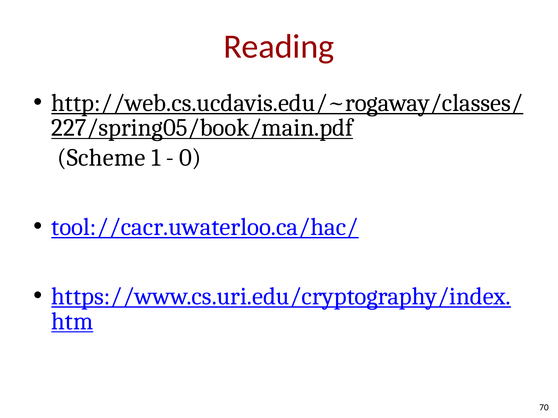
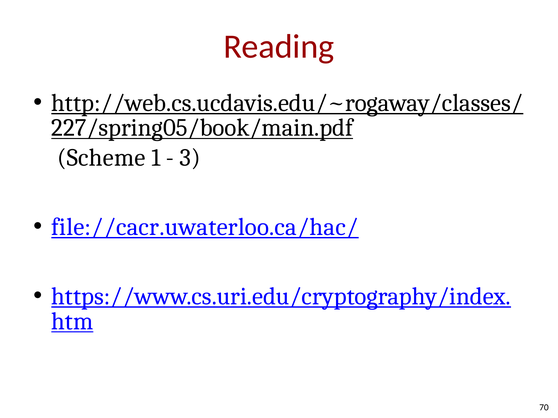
0: 0 -> 3
tool://cacr.uwaterloo.ca/hac/: tool://cacr.uwaterloo.ca/hac/ -> file://cacr.uwaterloo.ca/hac/
